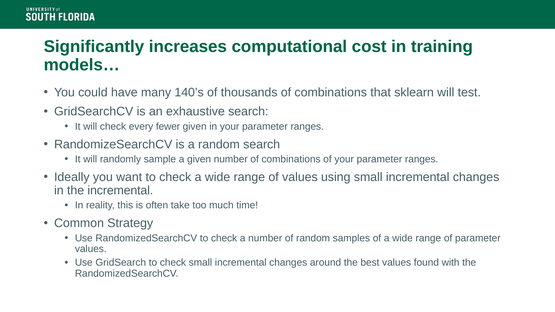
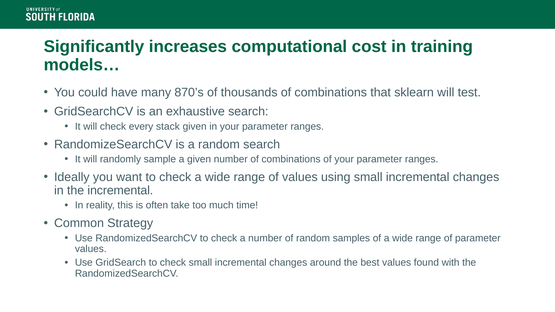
140’s: 140’s -> 870’s
fewer: fewer -> stack
